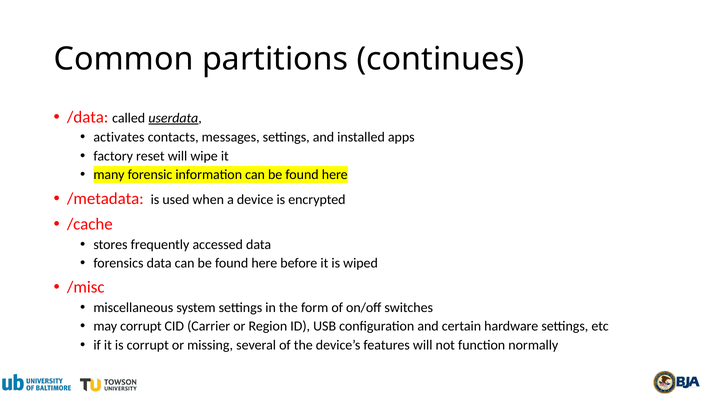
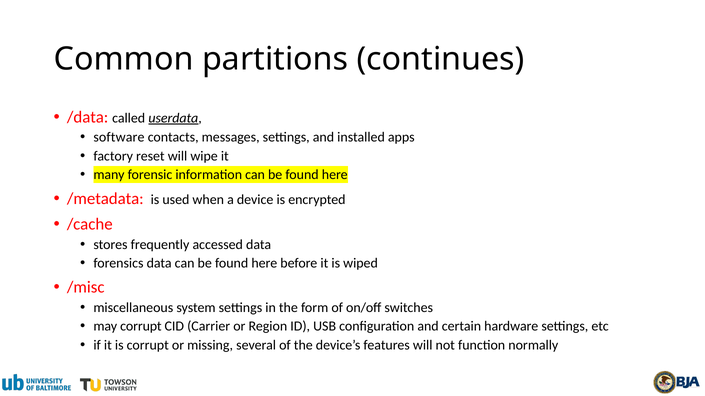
activates: activates -> software
